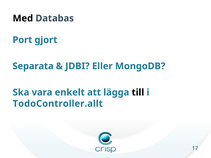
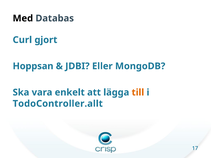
Port: Port -> Curl
Separata: Separata -> Hoppsan
till colour: black -> orange
